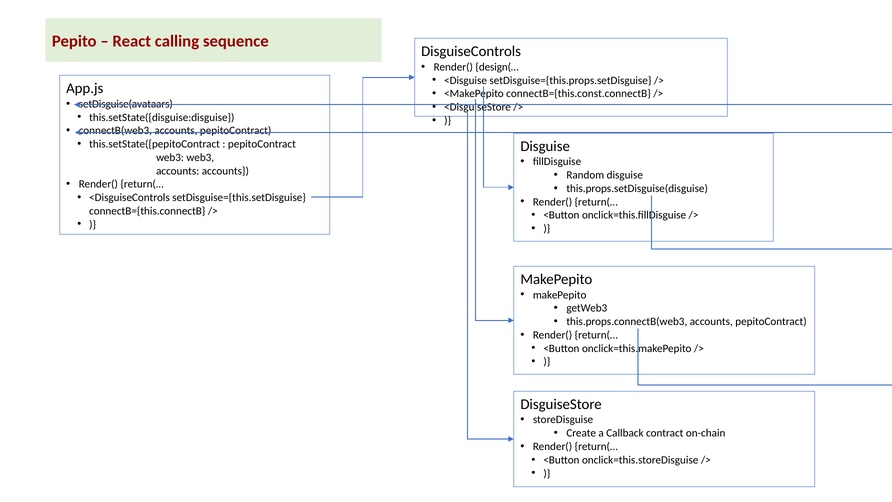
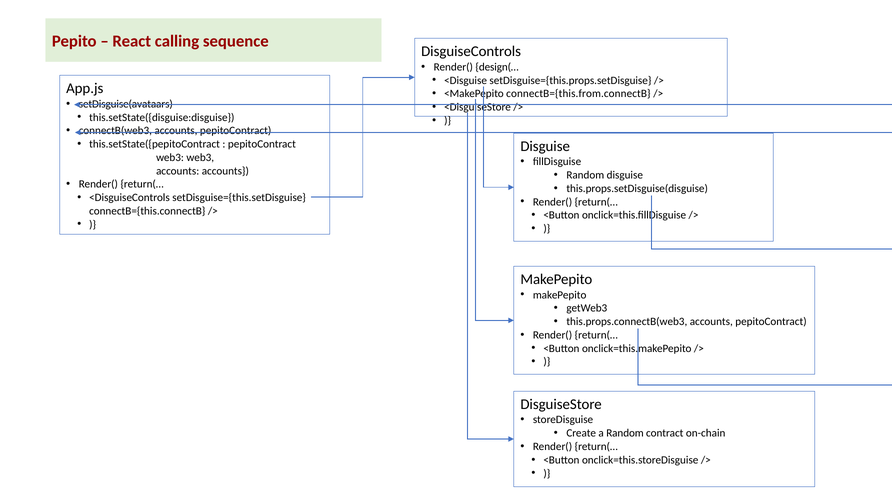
connectB={this.const.connectB: connectB={this.const.connectB -> connectB={this.from.connectB
a Callback: Callback -> Random
